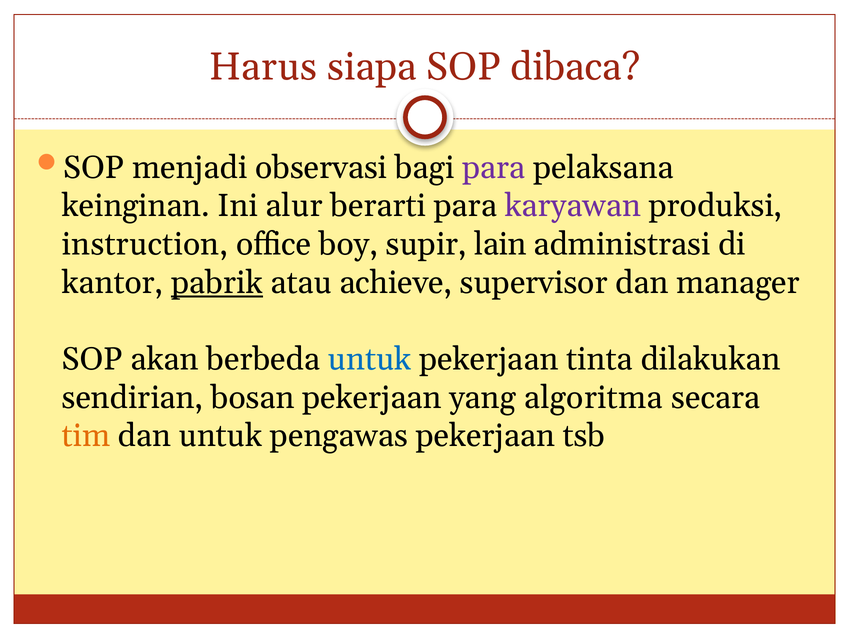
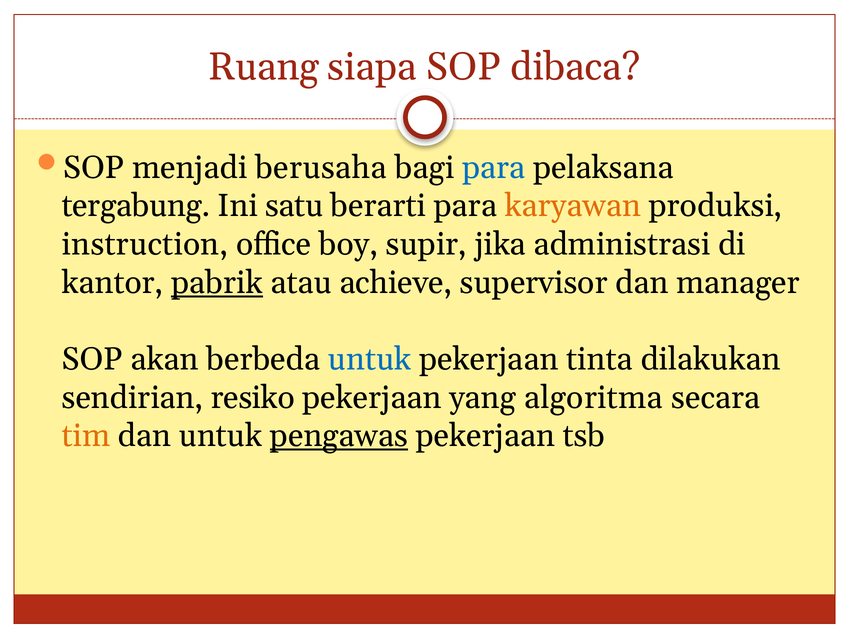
Harus: Harus -> Ruang
observasi: observasi -> berusaha
para at (494, 168) colour: purple -> blue
keinginan: keinginan -> tergabung
alur: alur -> satu
karyawan colour: purple -> orange
lain: lain -> jika
bosan: bosan -> resiko
pengawas underline: none -> present
